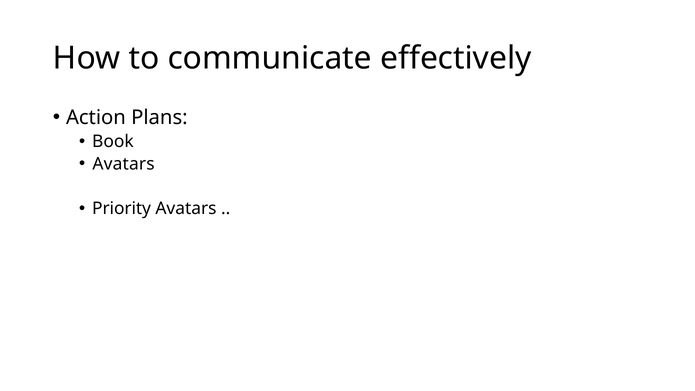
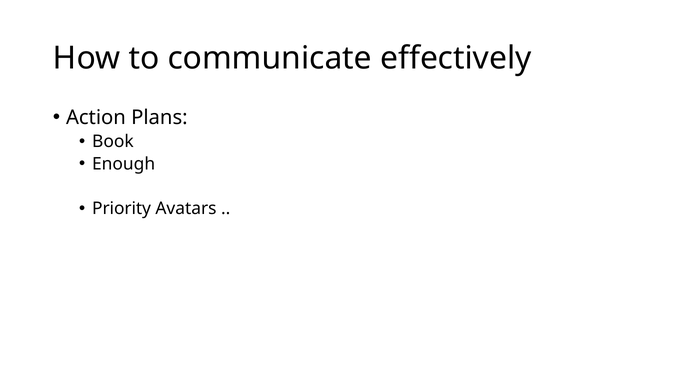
Avatars at (124, 164): Avatars -> Enough
